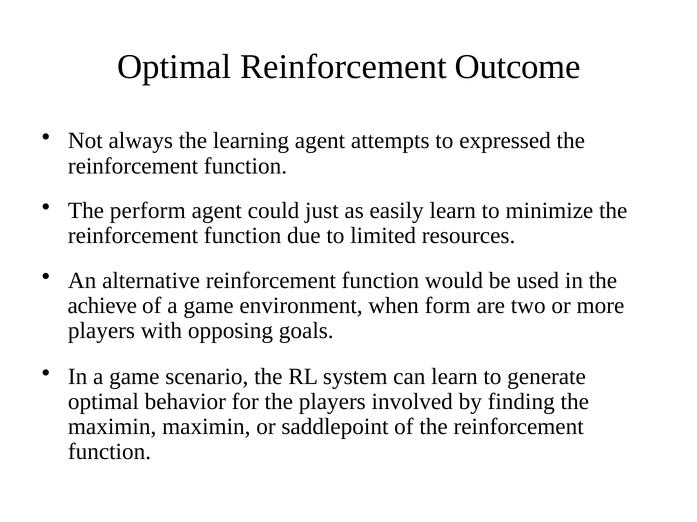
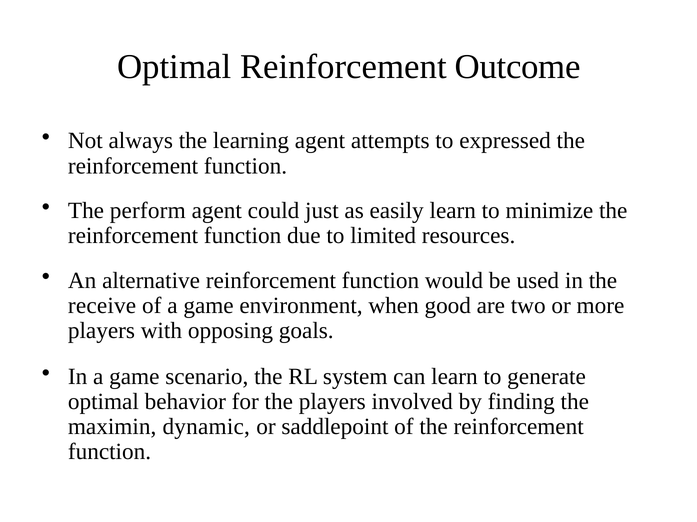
achieve: achieve -> receive
form: form -> good
maximin maximin: maximin -> dynamic
